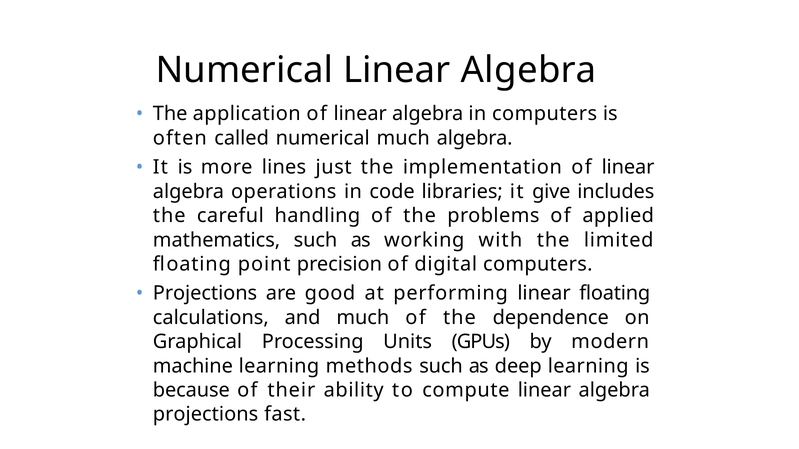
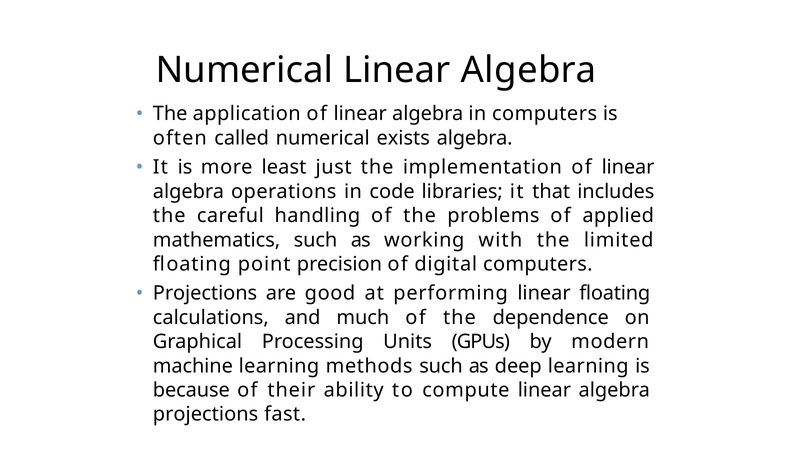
numerical much: much -> exists
lines: lines -> least
give: give -> that
